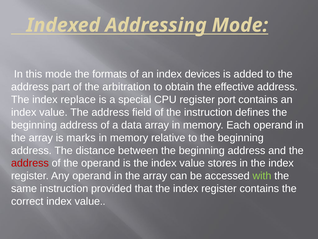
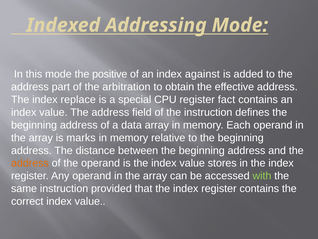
formats: formats -> positive
devices: devices -> against
port: port -> fact
address at (30, 163) colour: red -> orange
